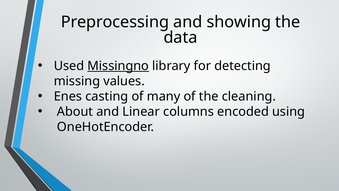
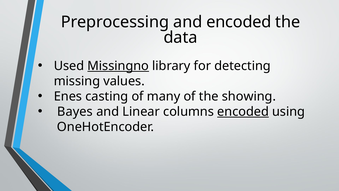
and showing: showing -> encoded
cleaning: cleaning -> showing
About: About -> Bayes
encoded at (243, 111) underline: none -> present
